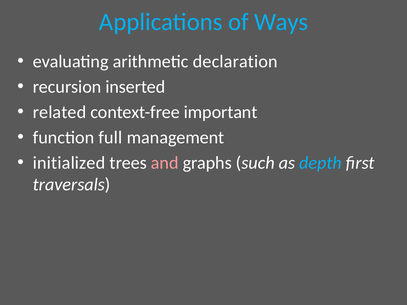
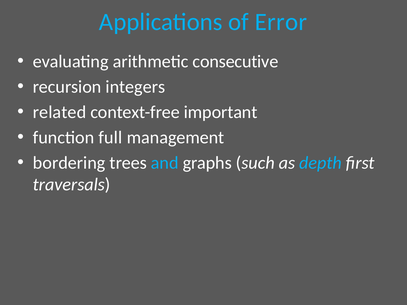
Ways: Ways -> Error
declaration: declaration -> consecutive
inserted: inserted -> integers
initialized: initialized -> bordering
and colour: pink -> light blue
